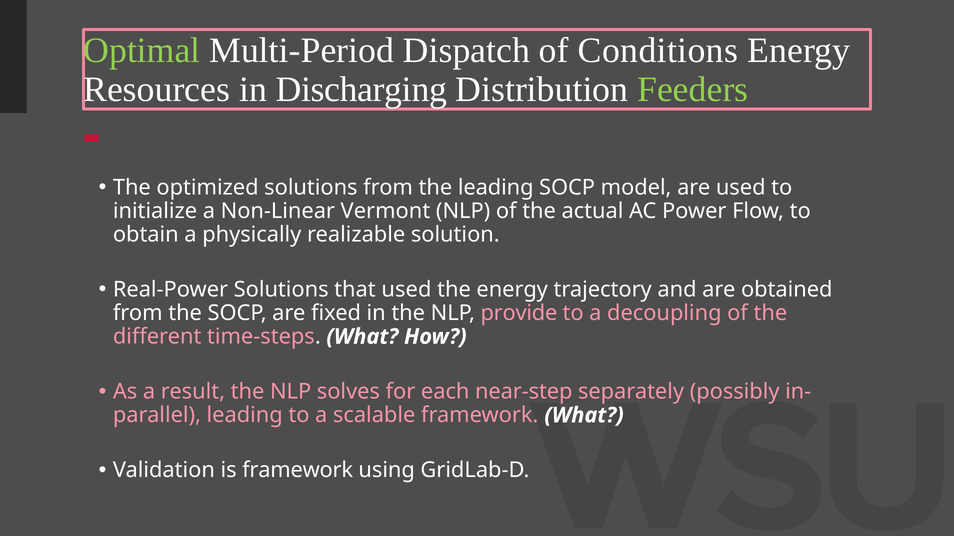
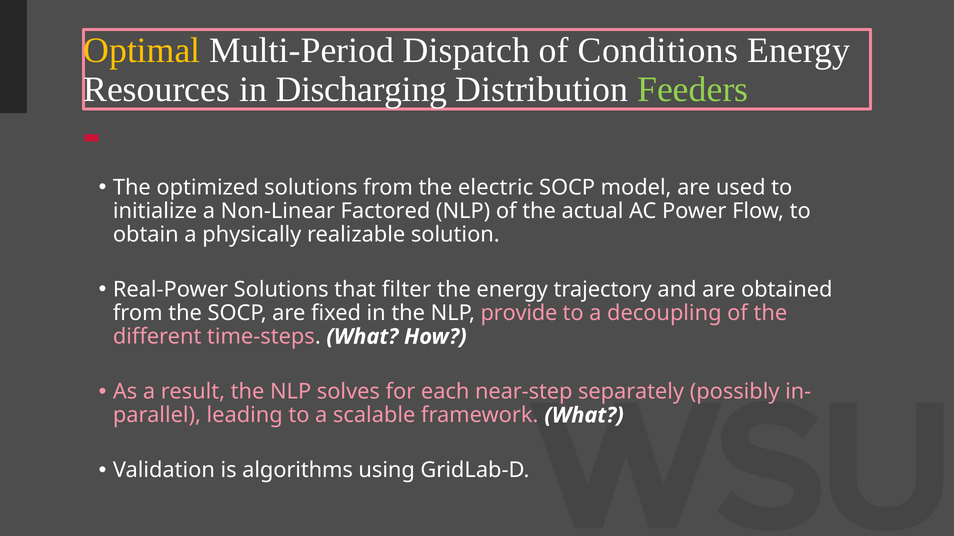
Optimal colour: light green -> yellow
the leading: leading -> electric
Vermont: Vermont -> Factored
that used: used -> filter
is framework: framework -> algorithms
